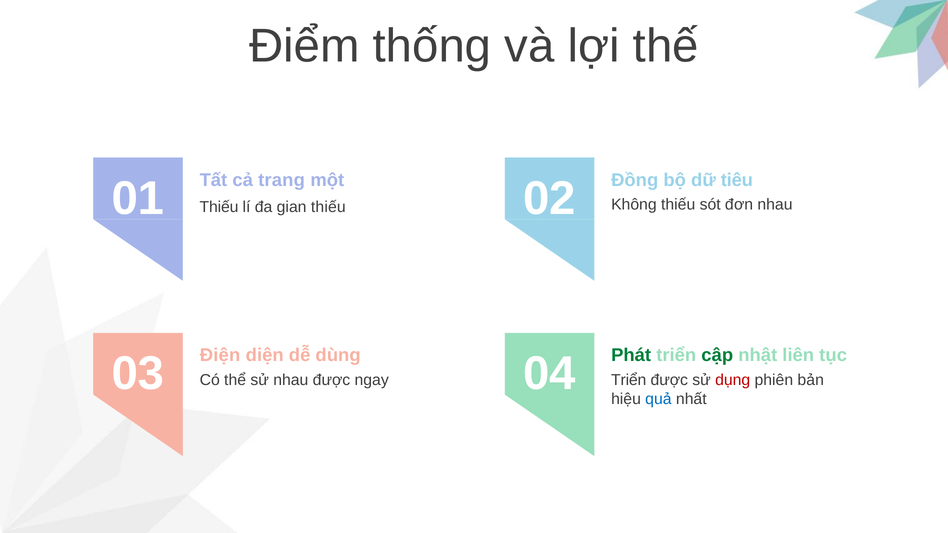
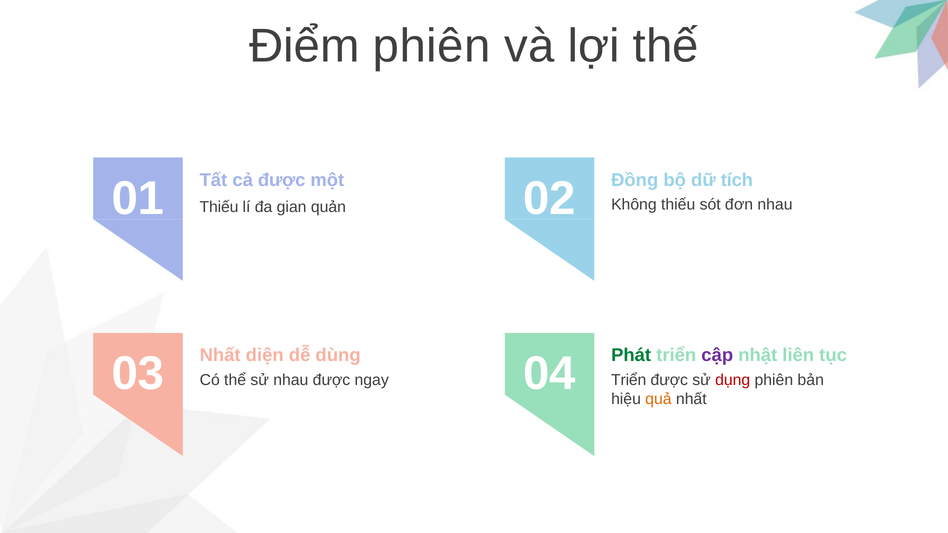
Điểm thống: thống -> phiên
cả trang: trang -> được
tiêu: tiêu -> tích
gian thiếu: thiếu -> quản
cập colour: green -> purple
Điện at (220, 355): Điện -> Nhất
quả colour: blue -> orange
